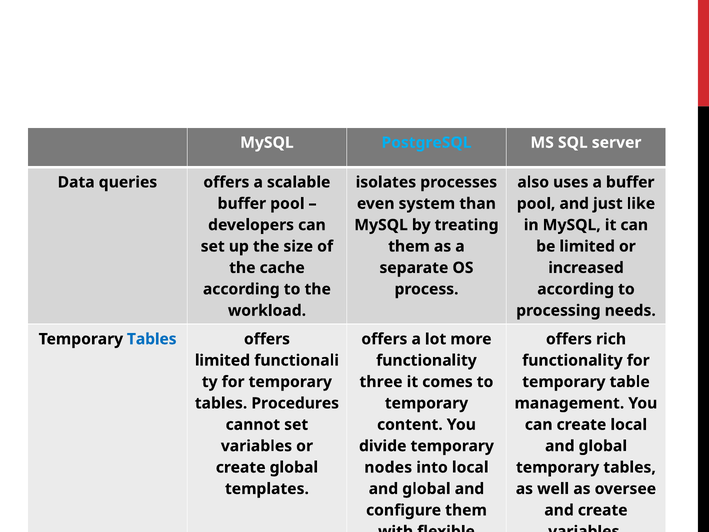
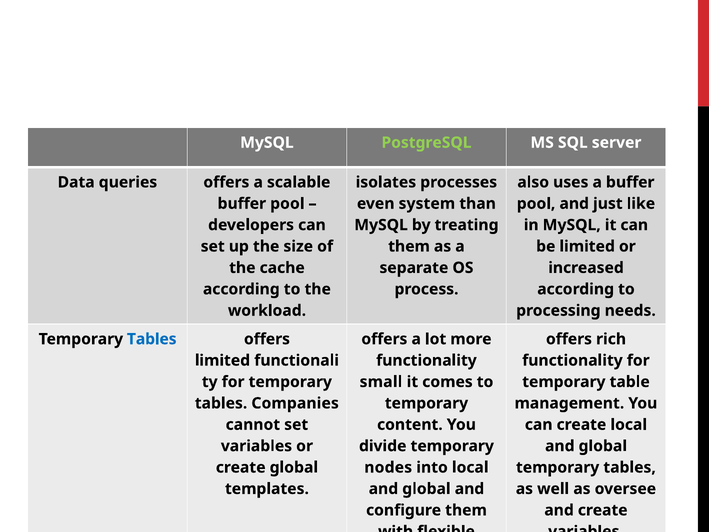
PostgreSQL colour: light blue -> light green
three: three -> small
Procedures: Procedures -> Companies
